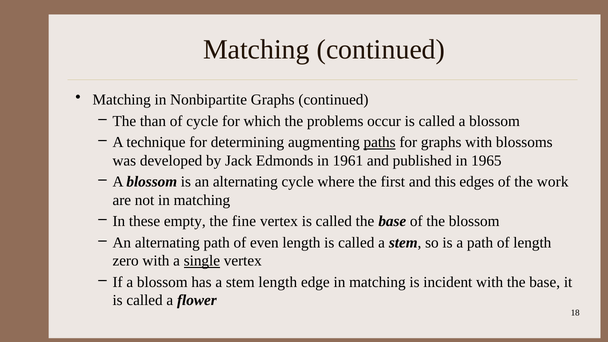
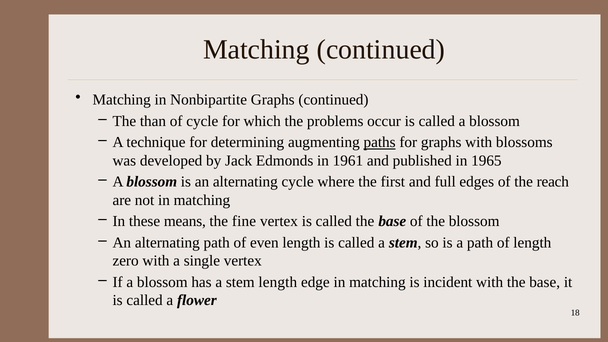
this: this -> full
work: work -> reach
empty: empty -> means
single underline: present -> none
